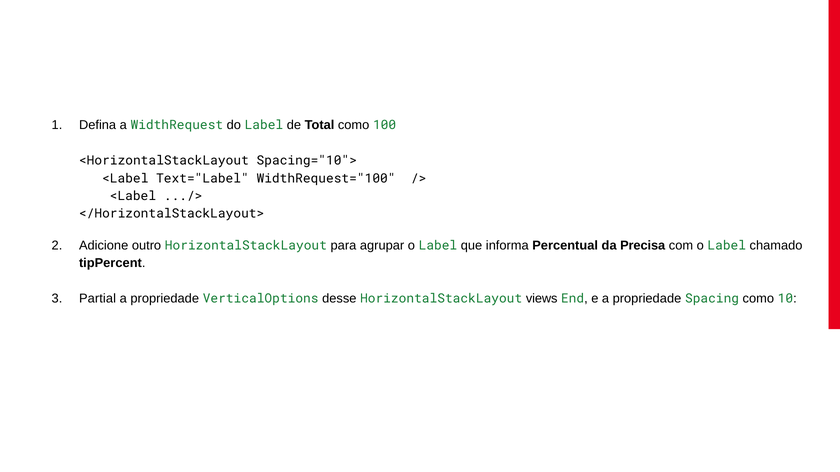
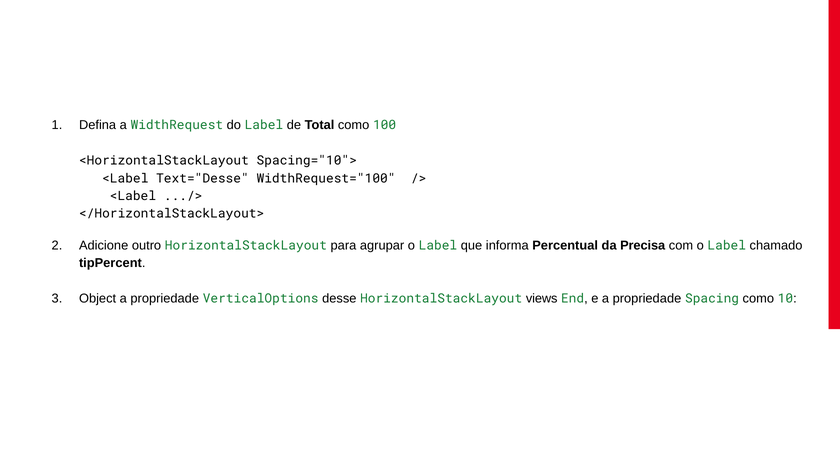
Text="Label: Text="Label -> Text="Desse
Partial: Partial -> Object
